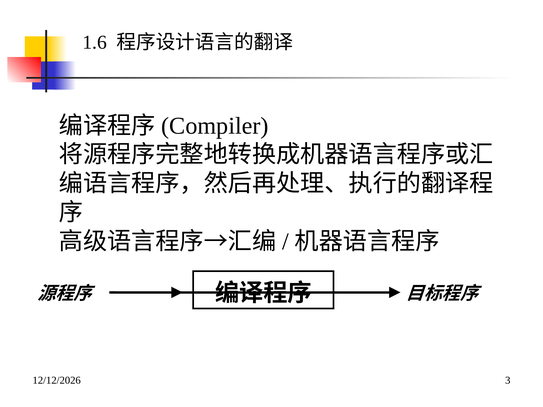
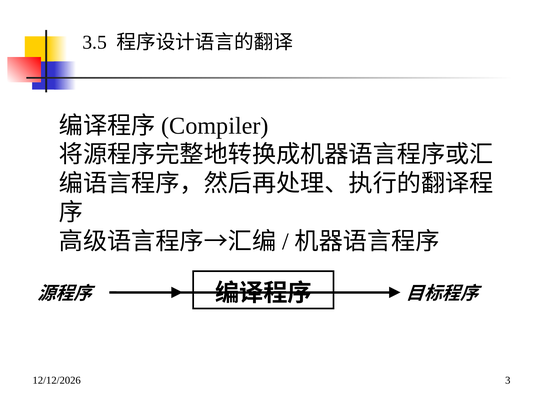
1.6: 1.6 -> 3.5
